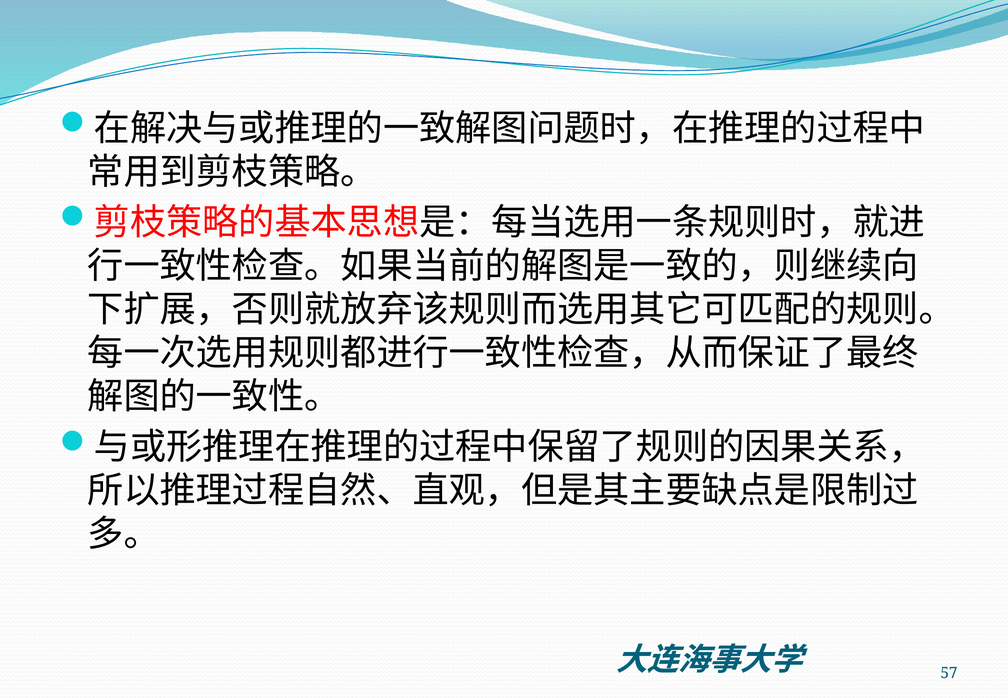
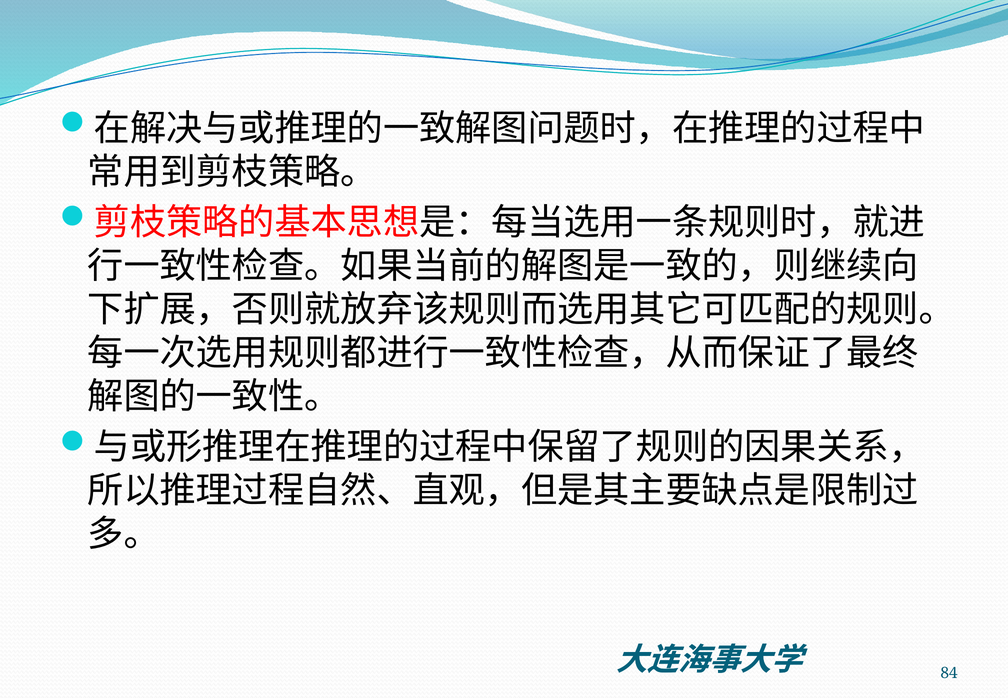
57: 57 -> 84
